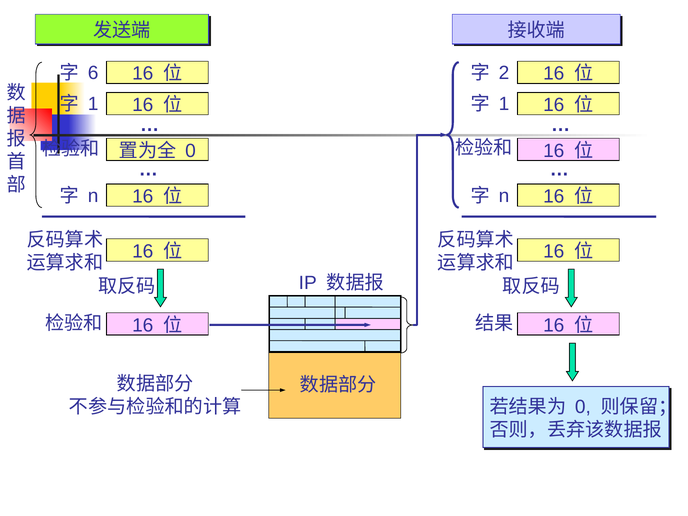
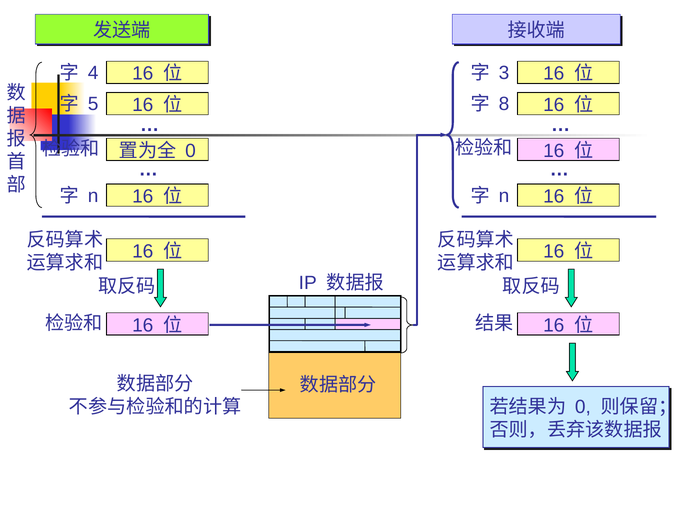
6: 6 -> 4
2: 2 -> 3
1 at (93, 104): 1 -> 5
1 at (504, 104): 1 -> 8
